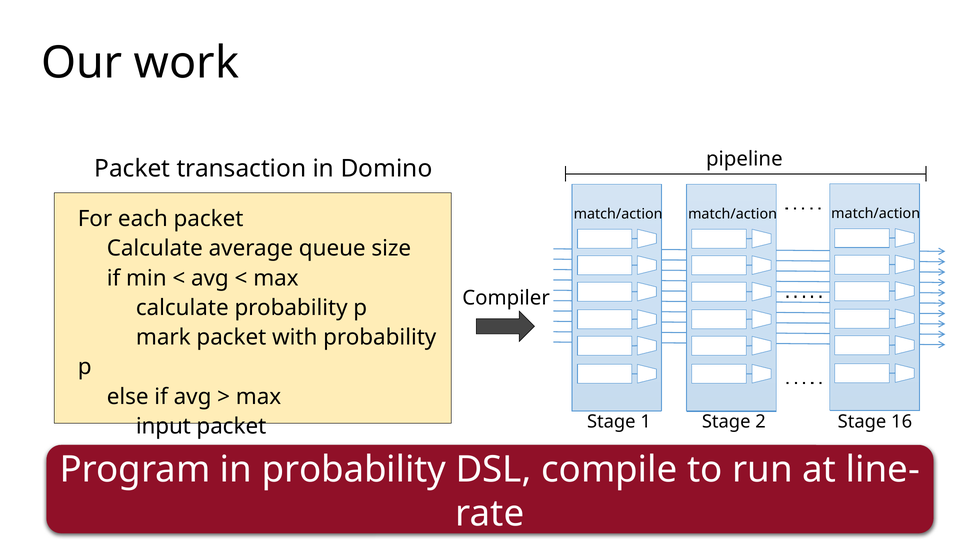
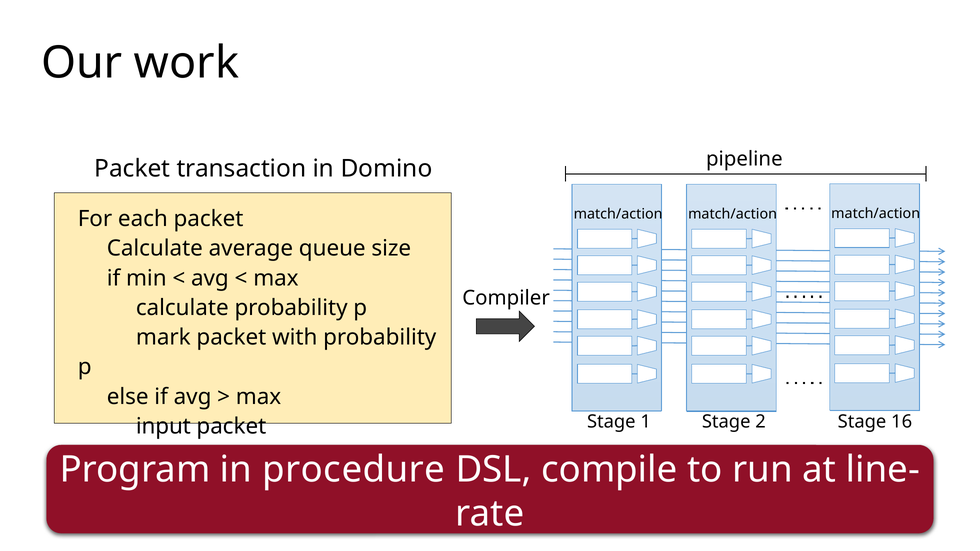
in probability: probability -> procedure
